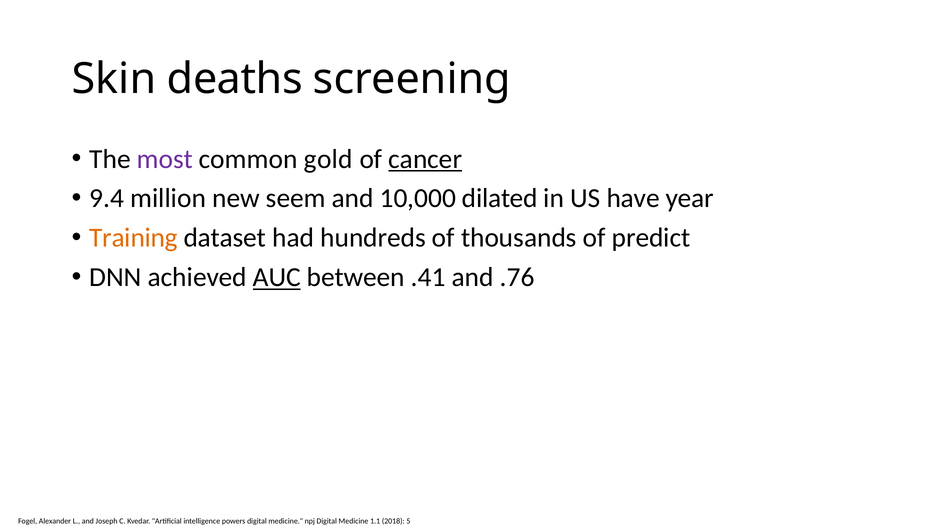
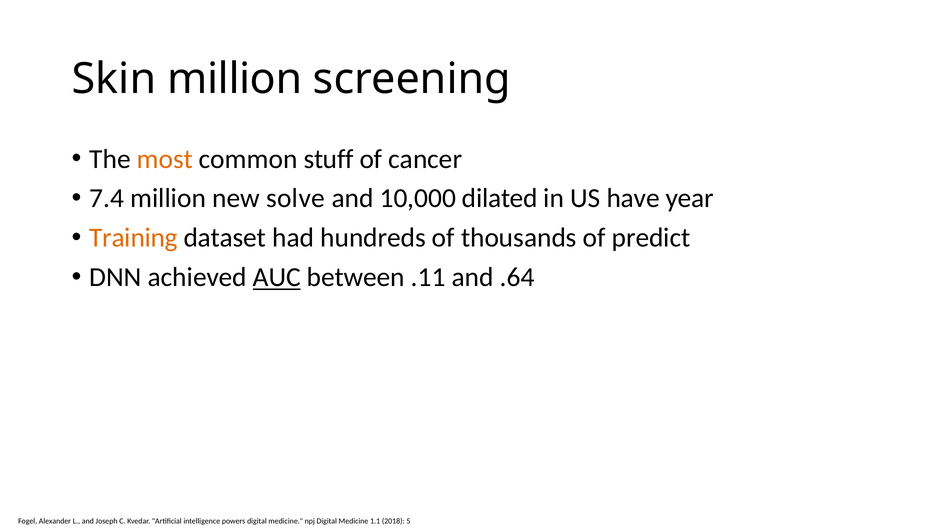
Skin deaths: deaths -> million
most colour: purple -> orange
gold: gold -> stuff
cancer underline: present -> none
9.4: 9.4 -> 7.4
seem: seem -> solve
.41: .41 -> .11
.76: .76 -> .64
